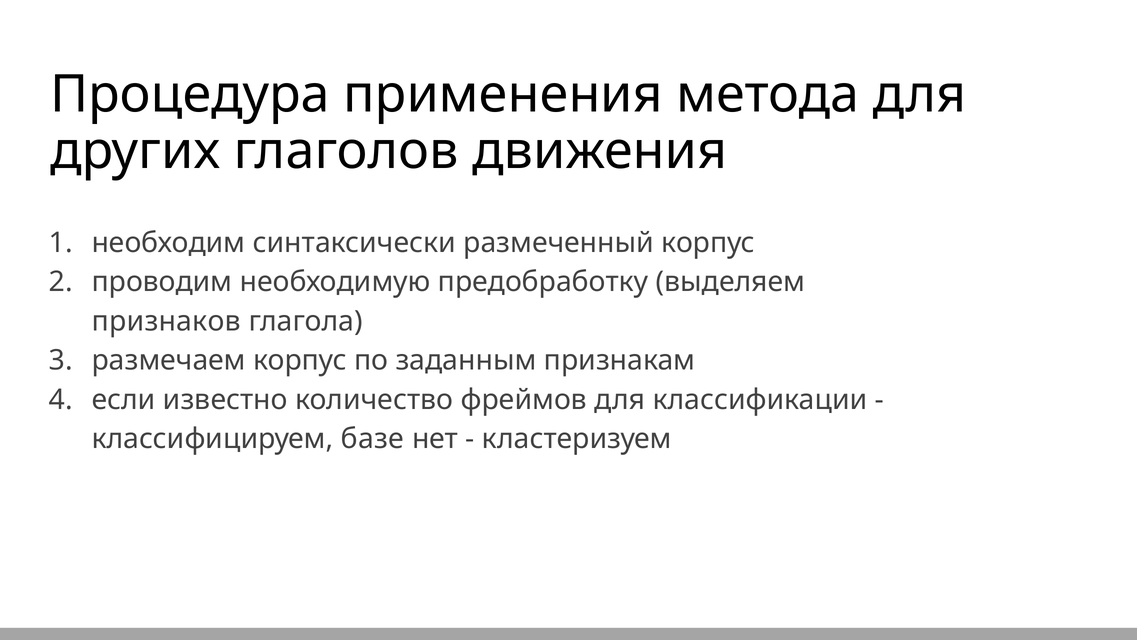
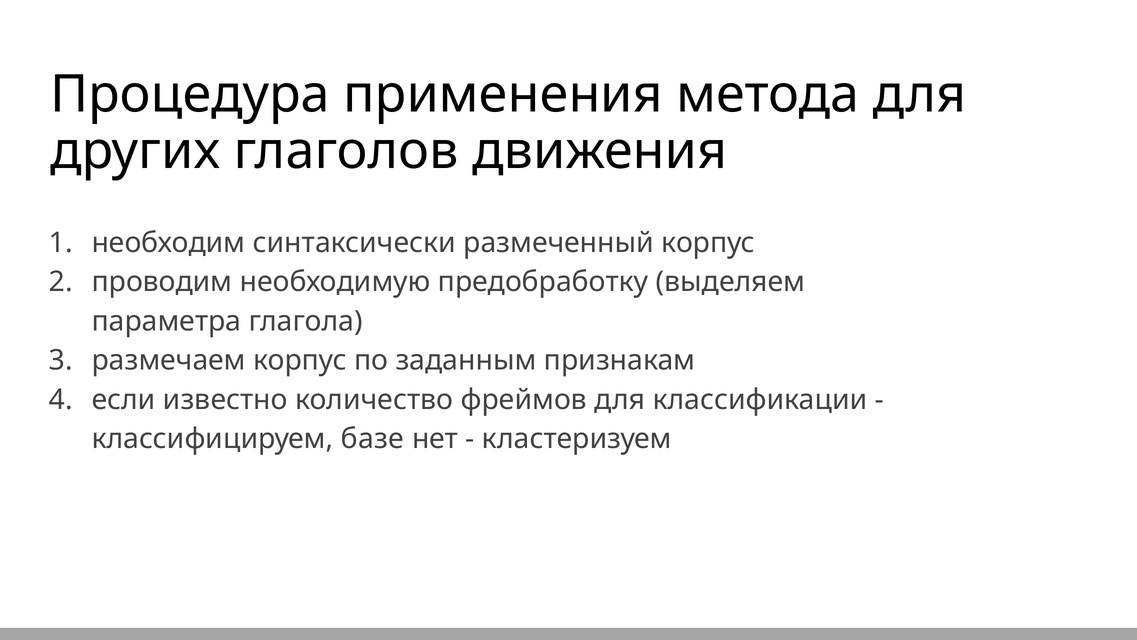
признаков: признаков -> параметра
